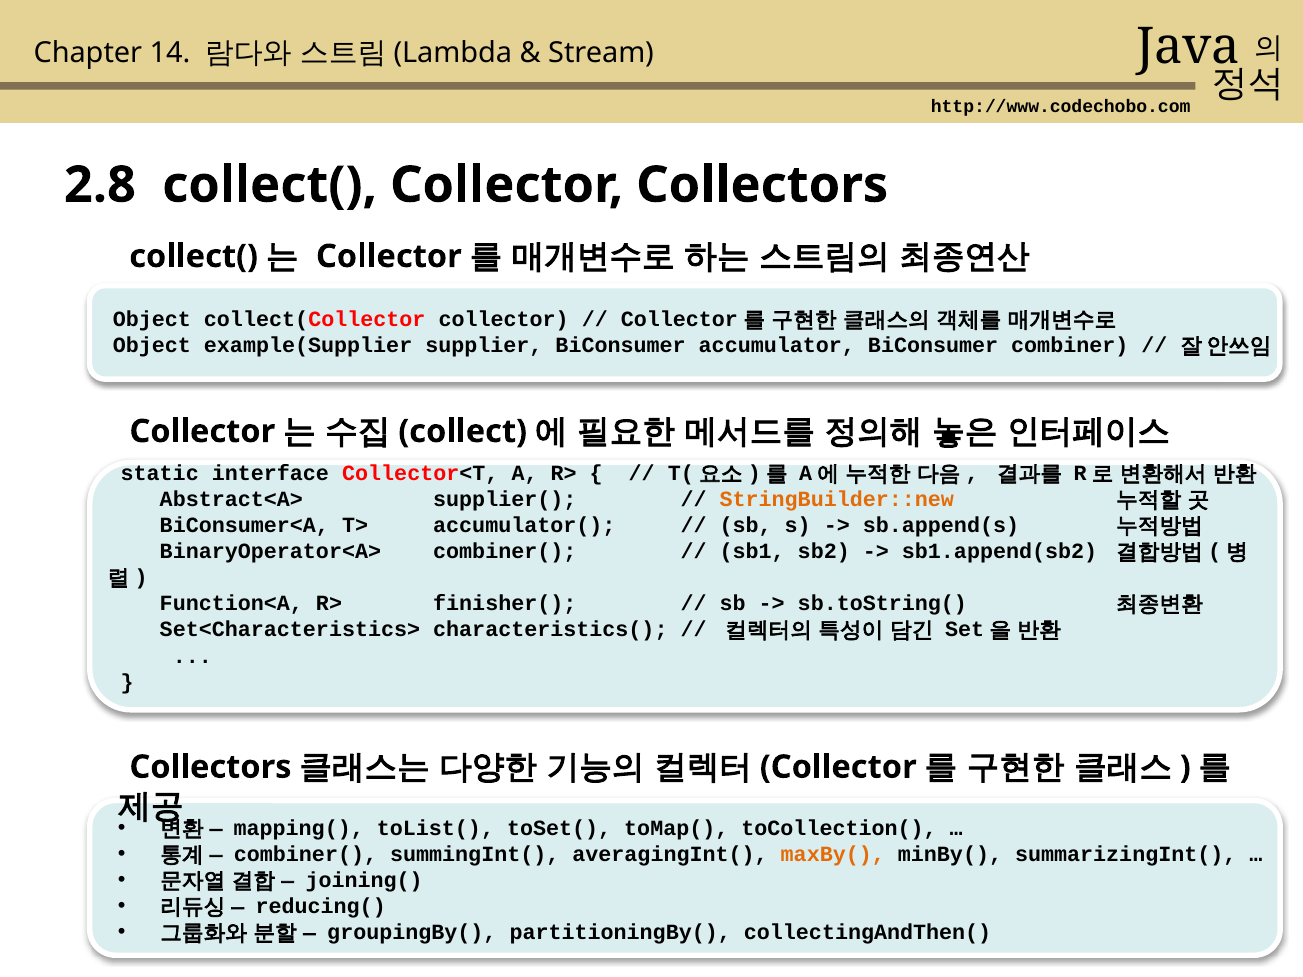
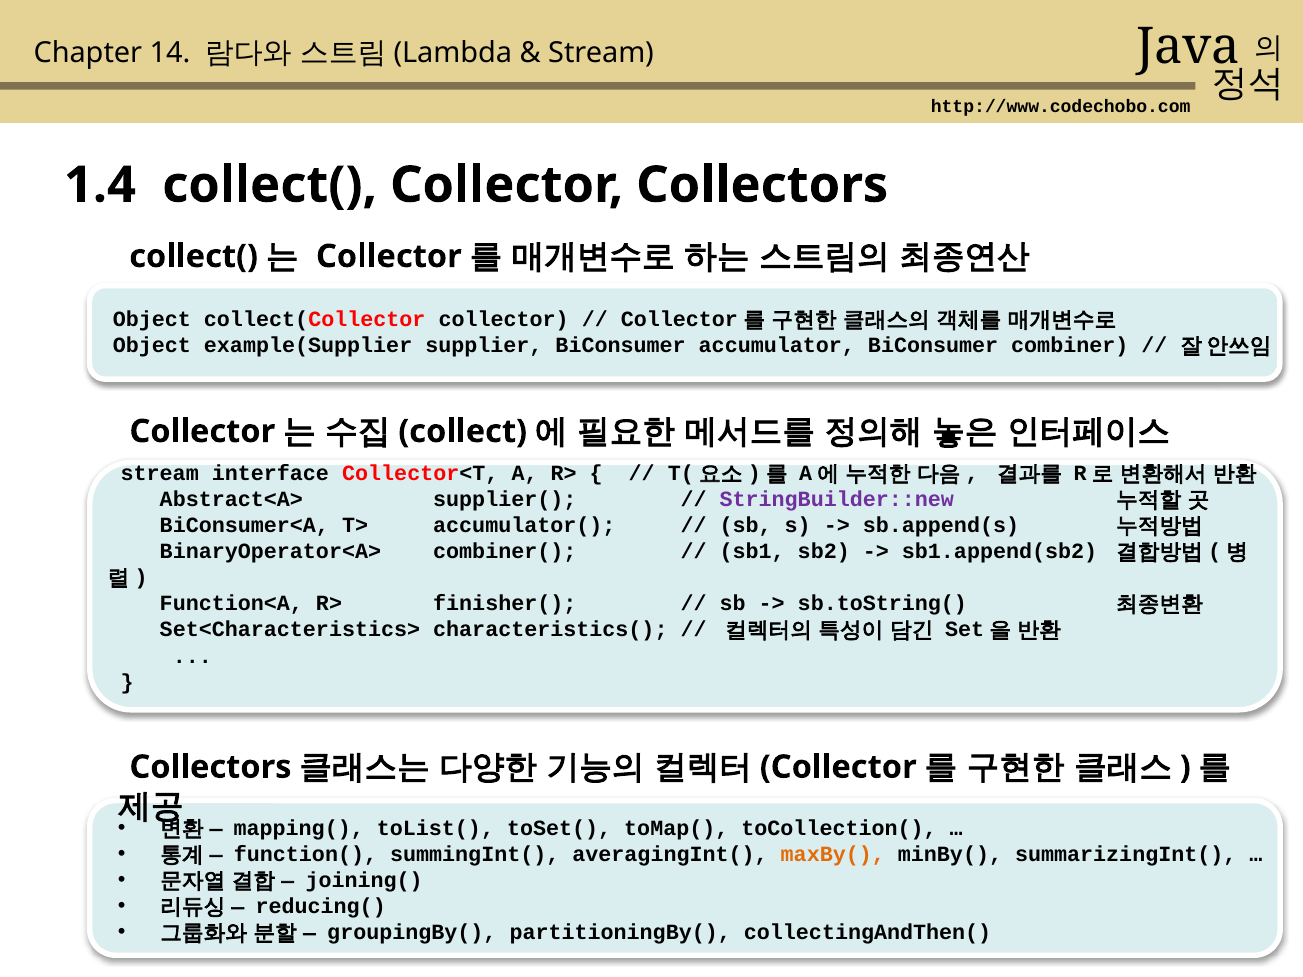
2.8: 2.8 -> 1.4
static at (160, 474): static -> stream
StringBuilder::new colour: orange -> purple
combiner( at (305, 855): combiner( -> function(
